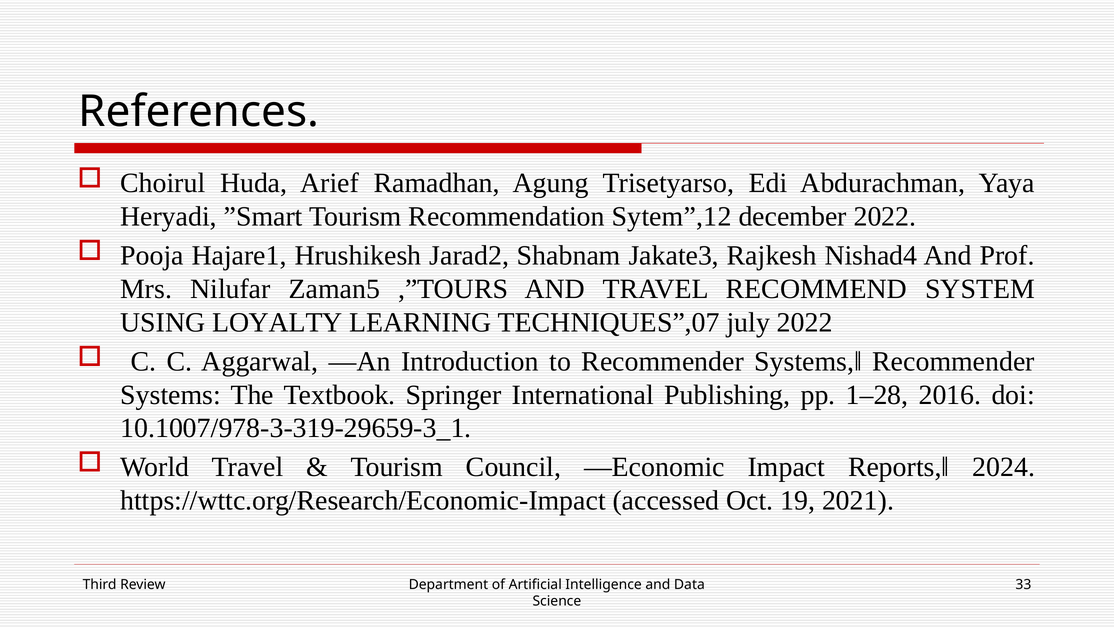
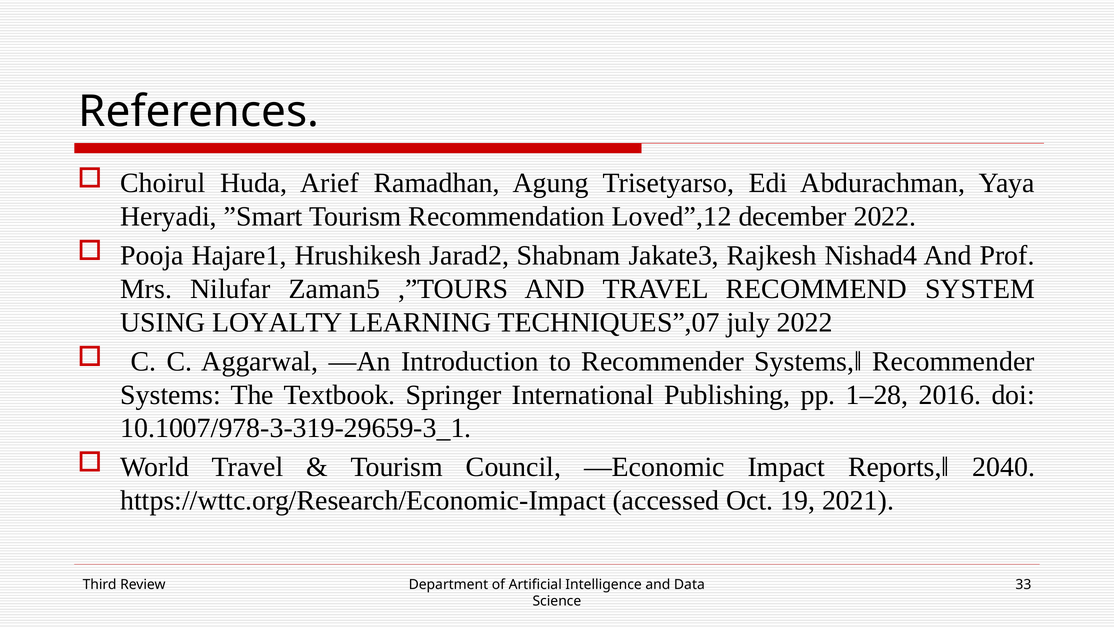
Sytem”,12: Sytem”,12 -> Loved”,12
2024: 2024 -> 2040
